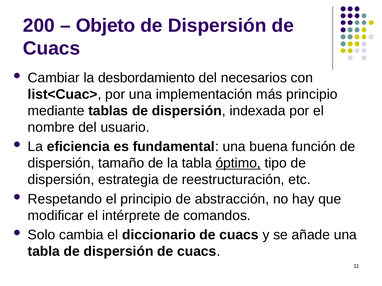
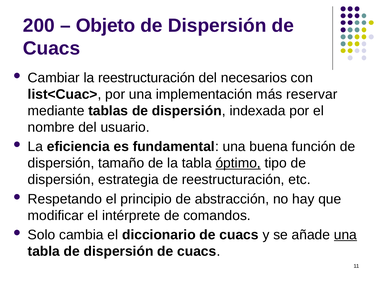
la desbordamiento: desbordamiento -> reestructuración
más principio: principio -> reservar
una at (345, 235) underline: none -> present
